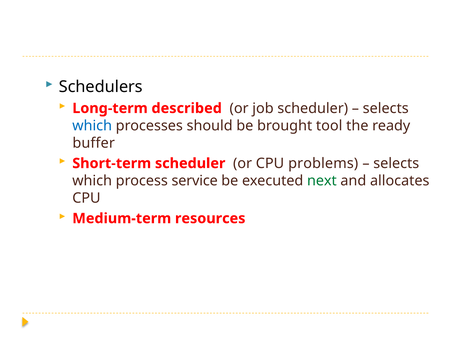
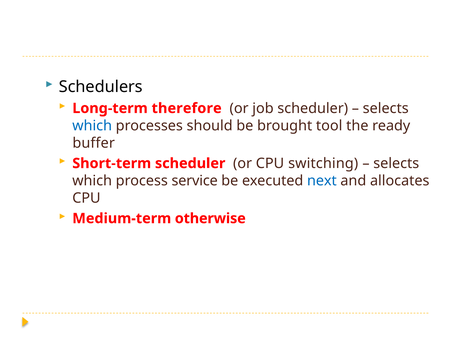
described: described -> therefore
problems: problems -> switching
next colour: green -> blue
resources: resources -> otherwise
